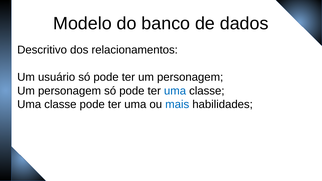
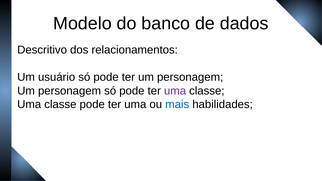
uma at (175, 91) colour: blue -> purple
